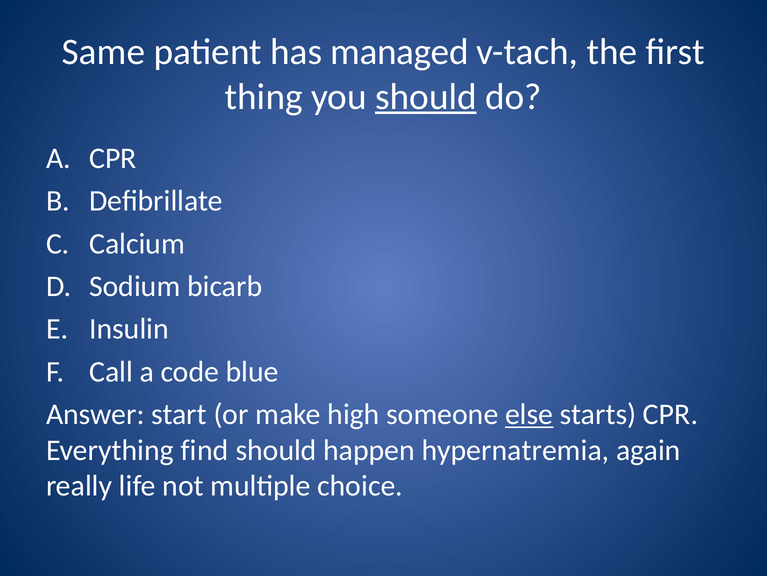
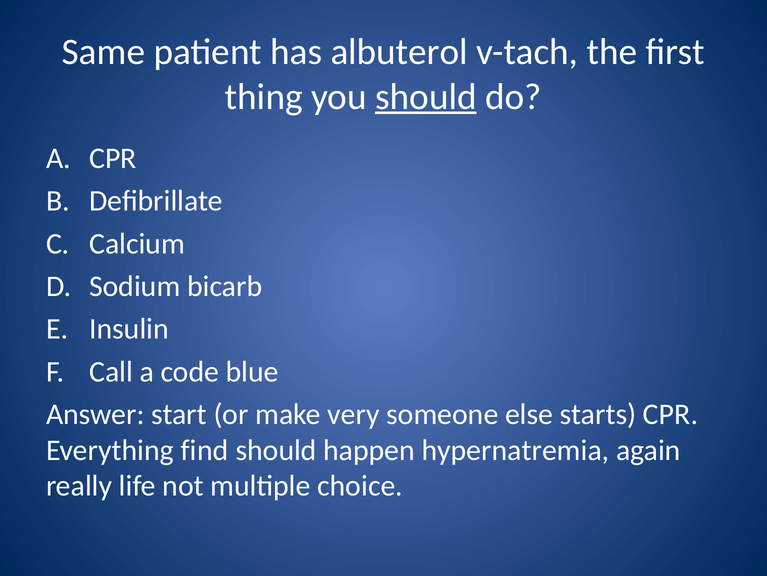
managed: managed -> albuterol
high: high -> very
else underline: present -> none
